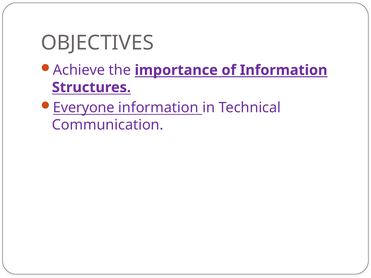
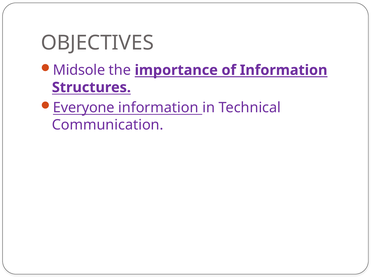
Achieve: Achieve -> Midsole
